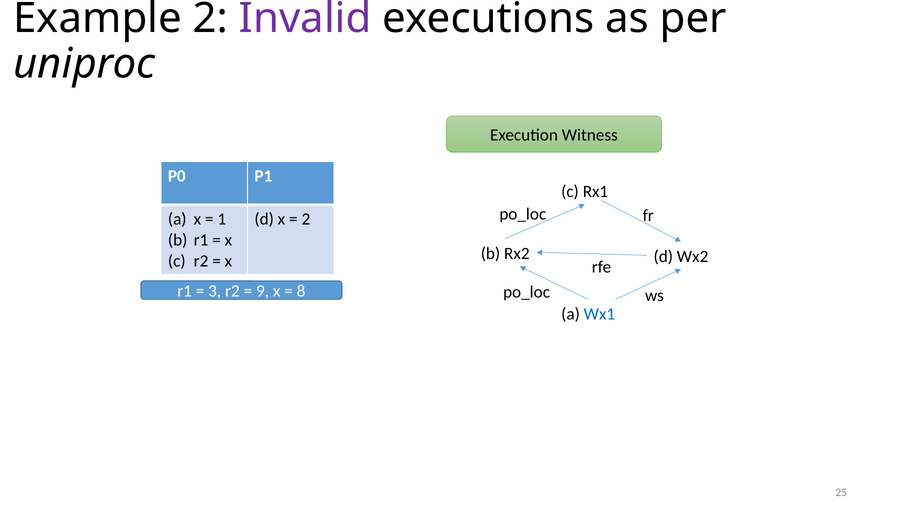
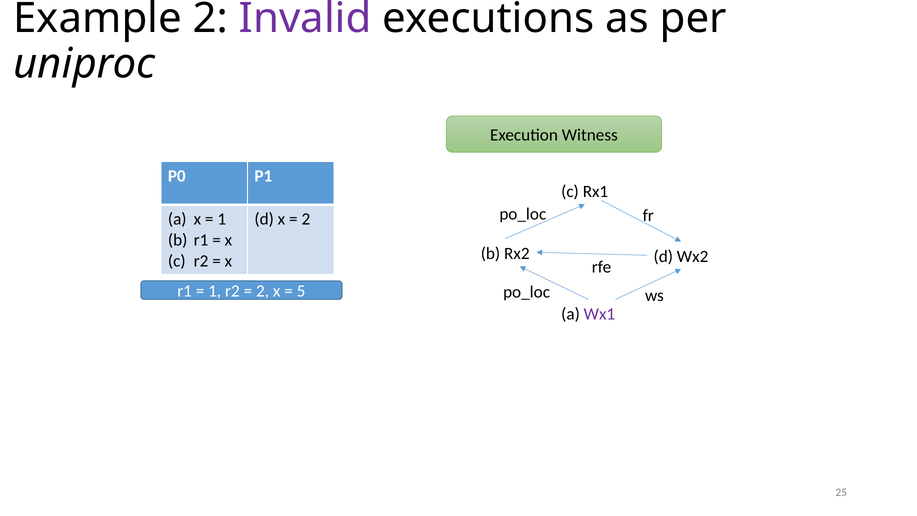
3 at (215, 291): 3 -> 1
9 at (263, 291): 9 -> 2
8: 8 -> 5
Wx1 colour: blue -> purple
